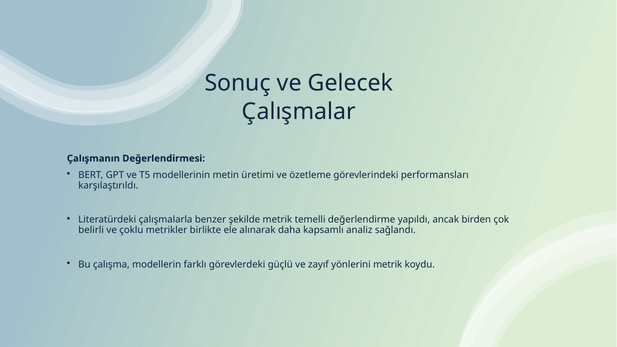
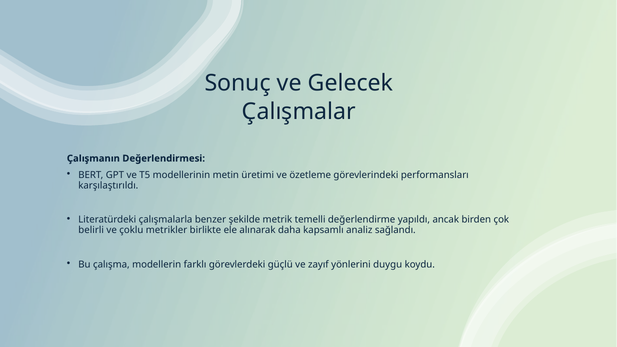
yönlerini metrik: metrik -> duygu
